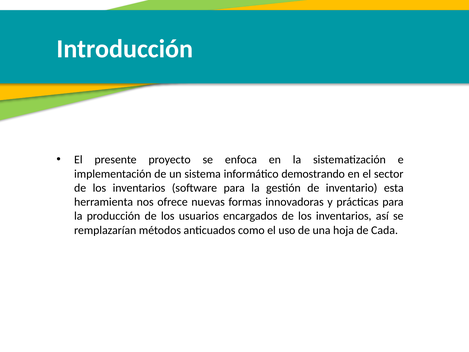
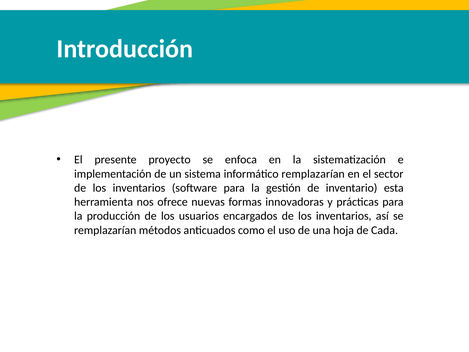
informático demostrando: demostrando -> remplazarían
